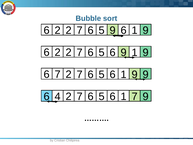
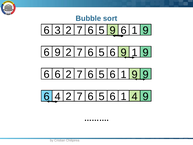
2 at (58, 30): 2 -> 3
2 at (58, 52): 2 -> 9
6 7: 7 -> 6
1 7: 7 -> 4
